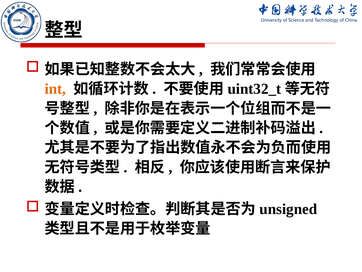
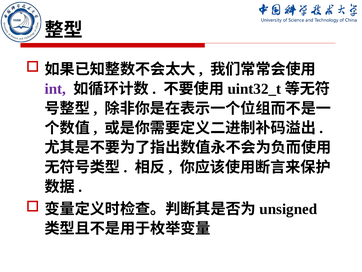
int colour: orange -> purple
